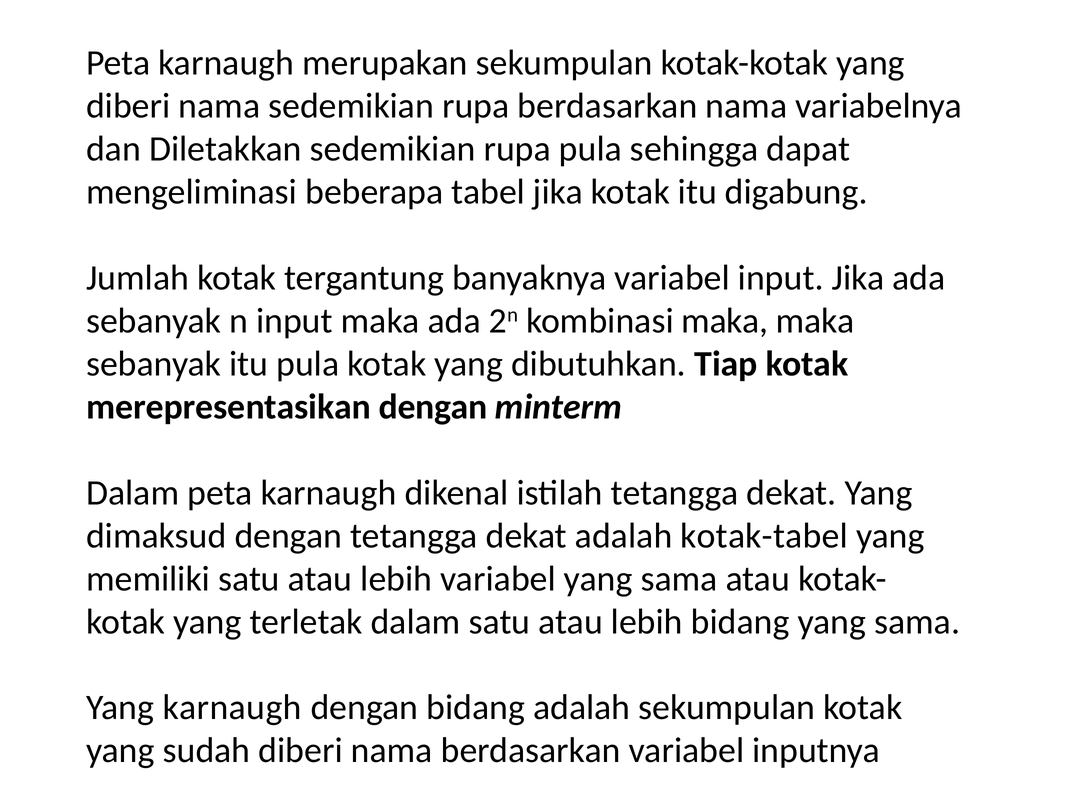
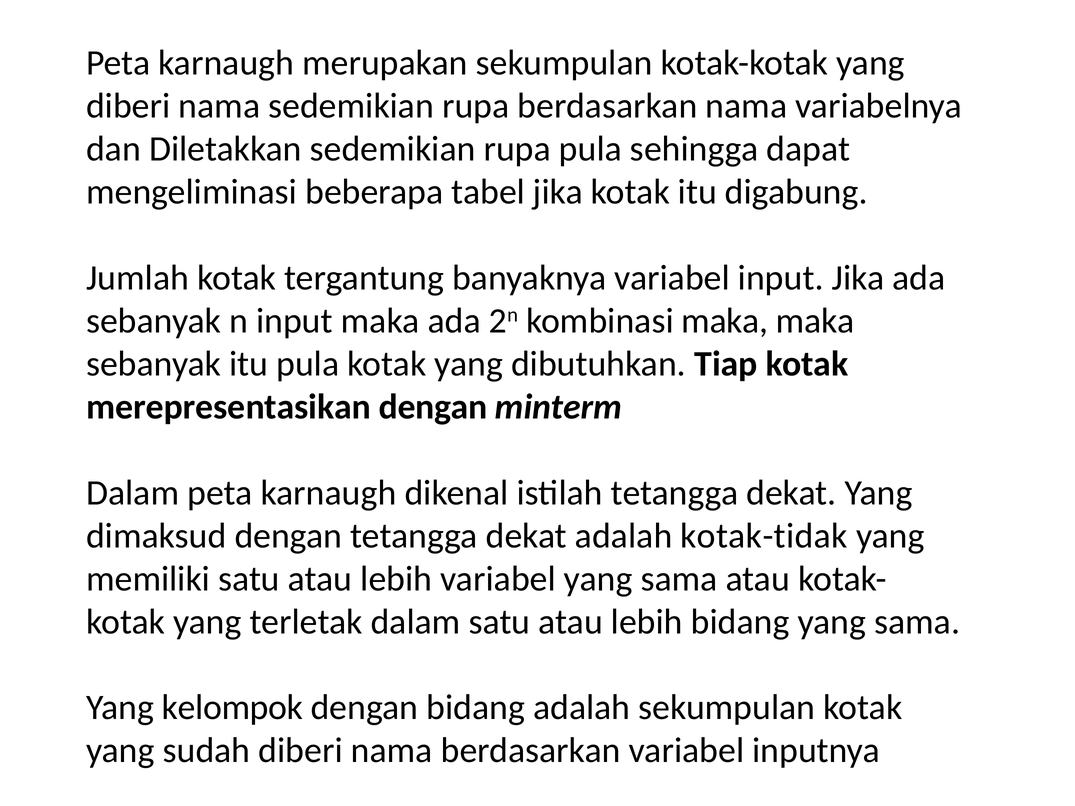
kotak-tabel: kotak-tabel -> kotak-tidak
Yang karnaugh: karnaugh -> kelompok
